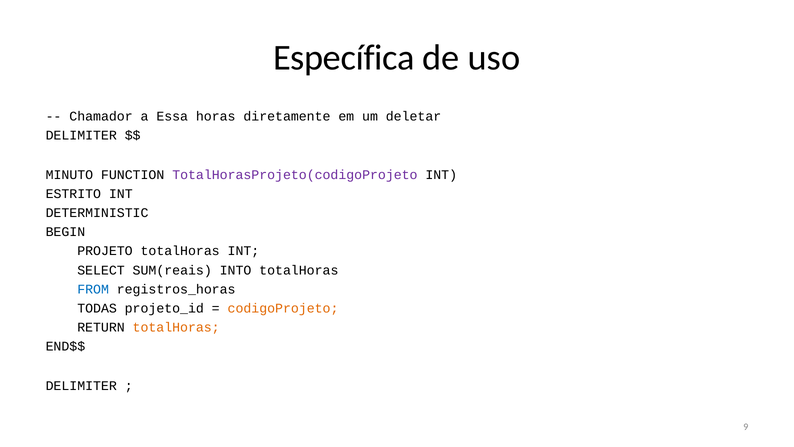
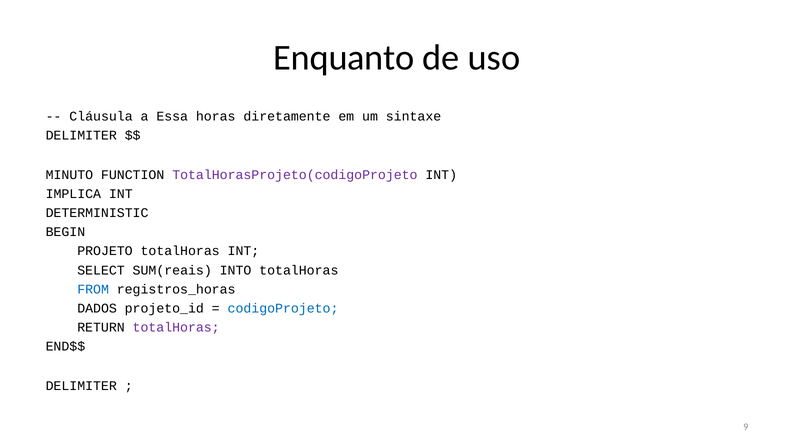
Específica: Específica -> Enquanto
Chamador: Chamador -> Cláusula
deletar: deletar -> sintaxe
ESTRITO: ESTRITO -> IMPLICA
TODAS: TODAS -> DADOS
codigoProjeto colour: orange -> blue
totalHoras at (176, 327) colour: orange -> purple
